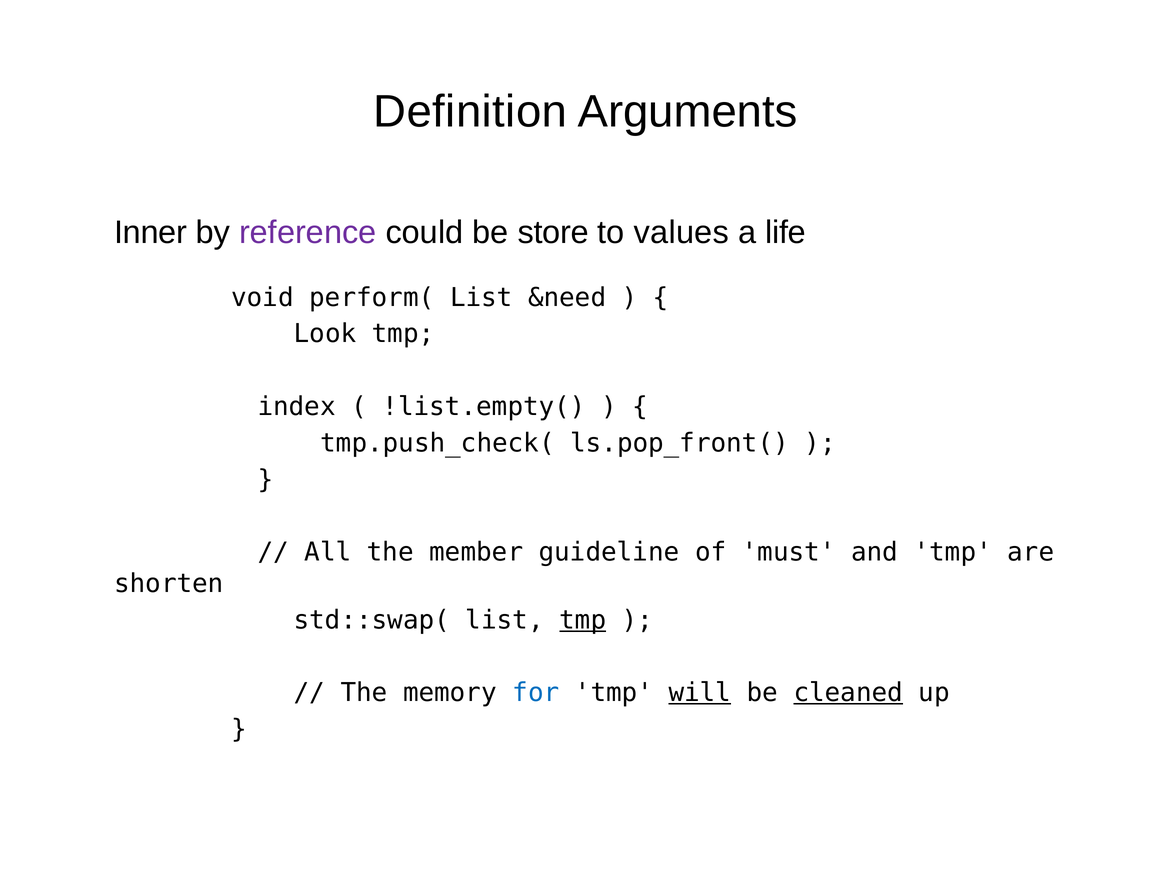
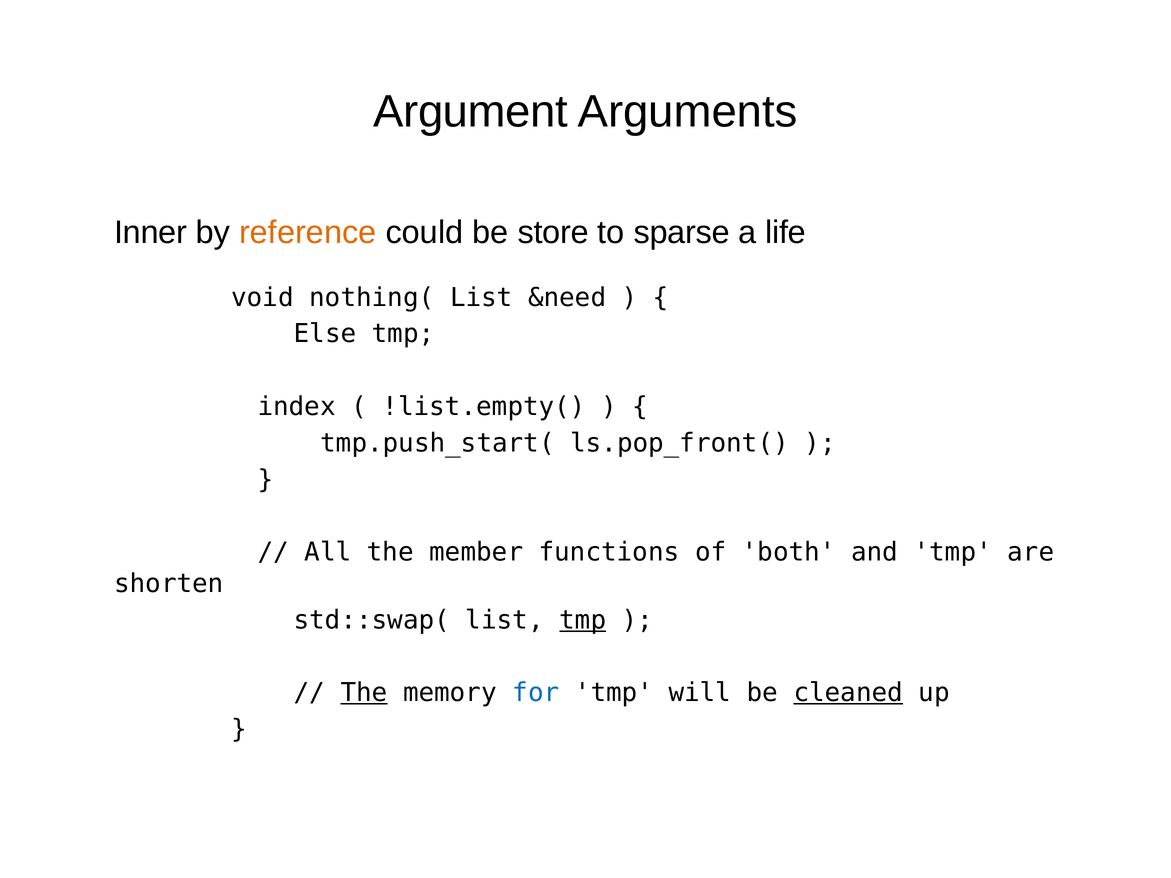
Definition: Definition -> Argument
reference colour: purple -> orange
values: values -> sparse
perform(: perform( -> nothing(
Look: Look -> Else
tmp.push_check(: tmp.push_check( -> tmp.push_start(
guideline: guideline -> functions
must: must -> both
The at (364, 693) underline: none -> present
will underline: present -> none
